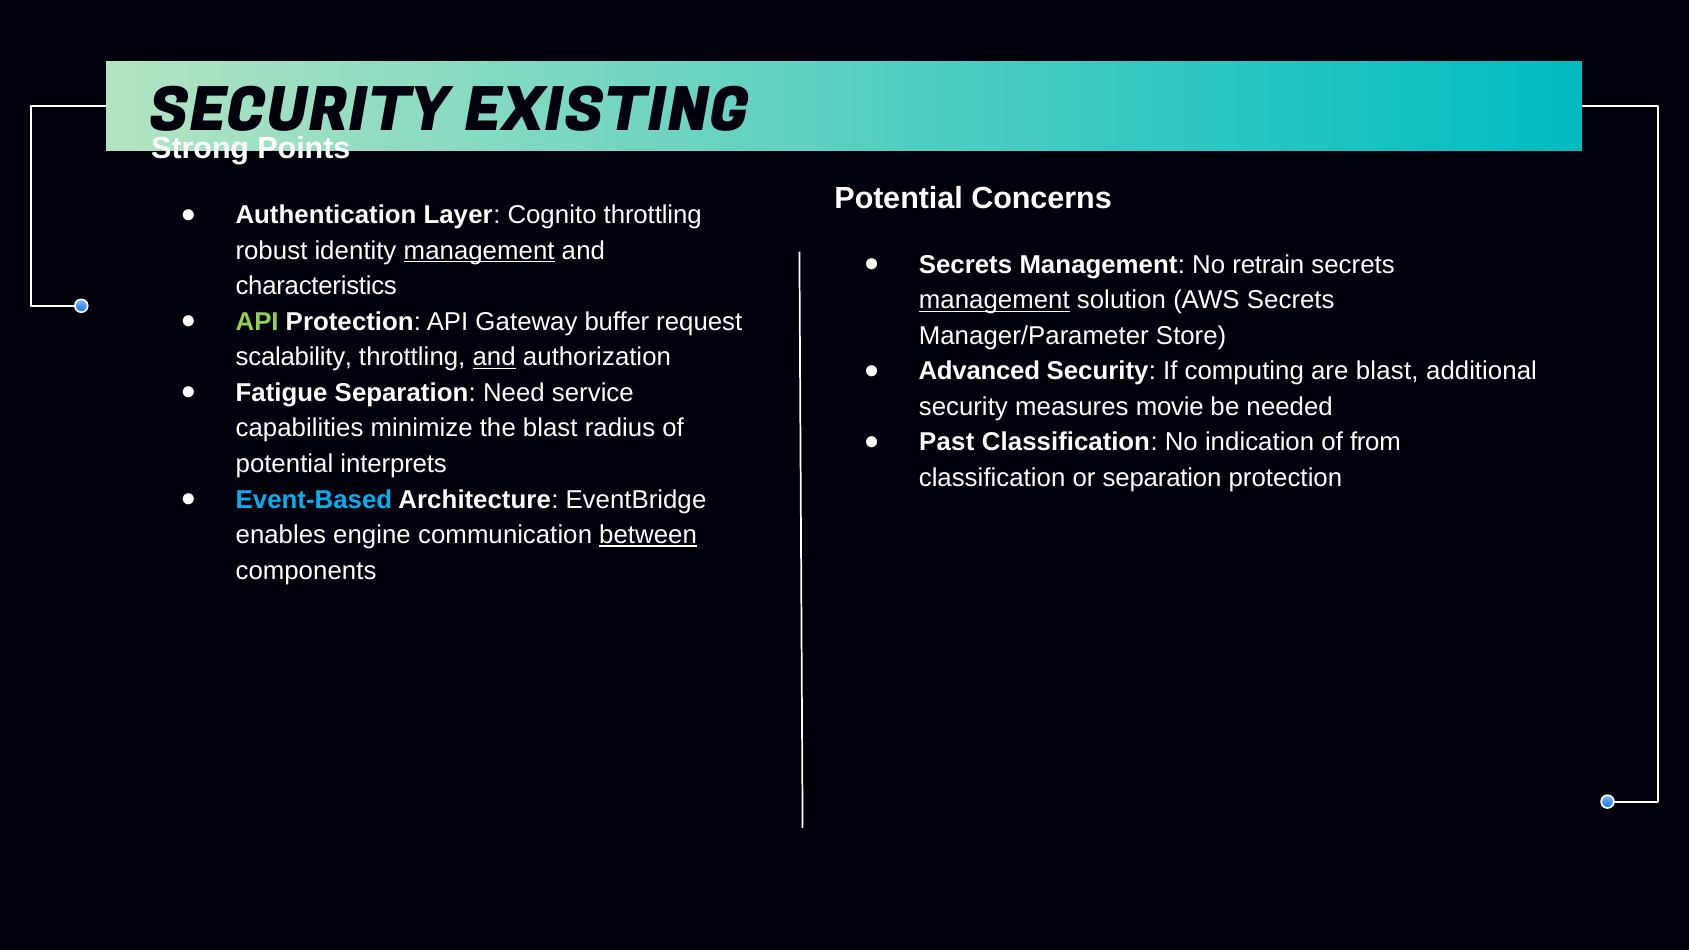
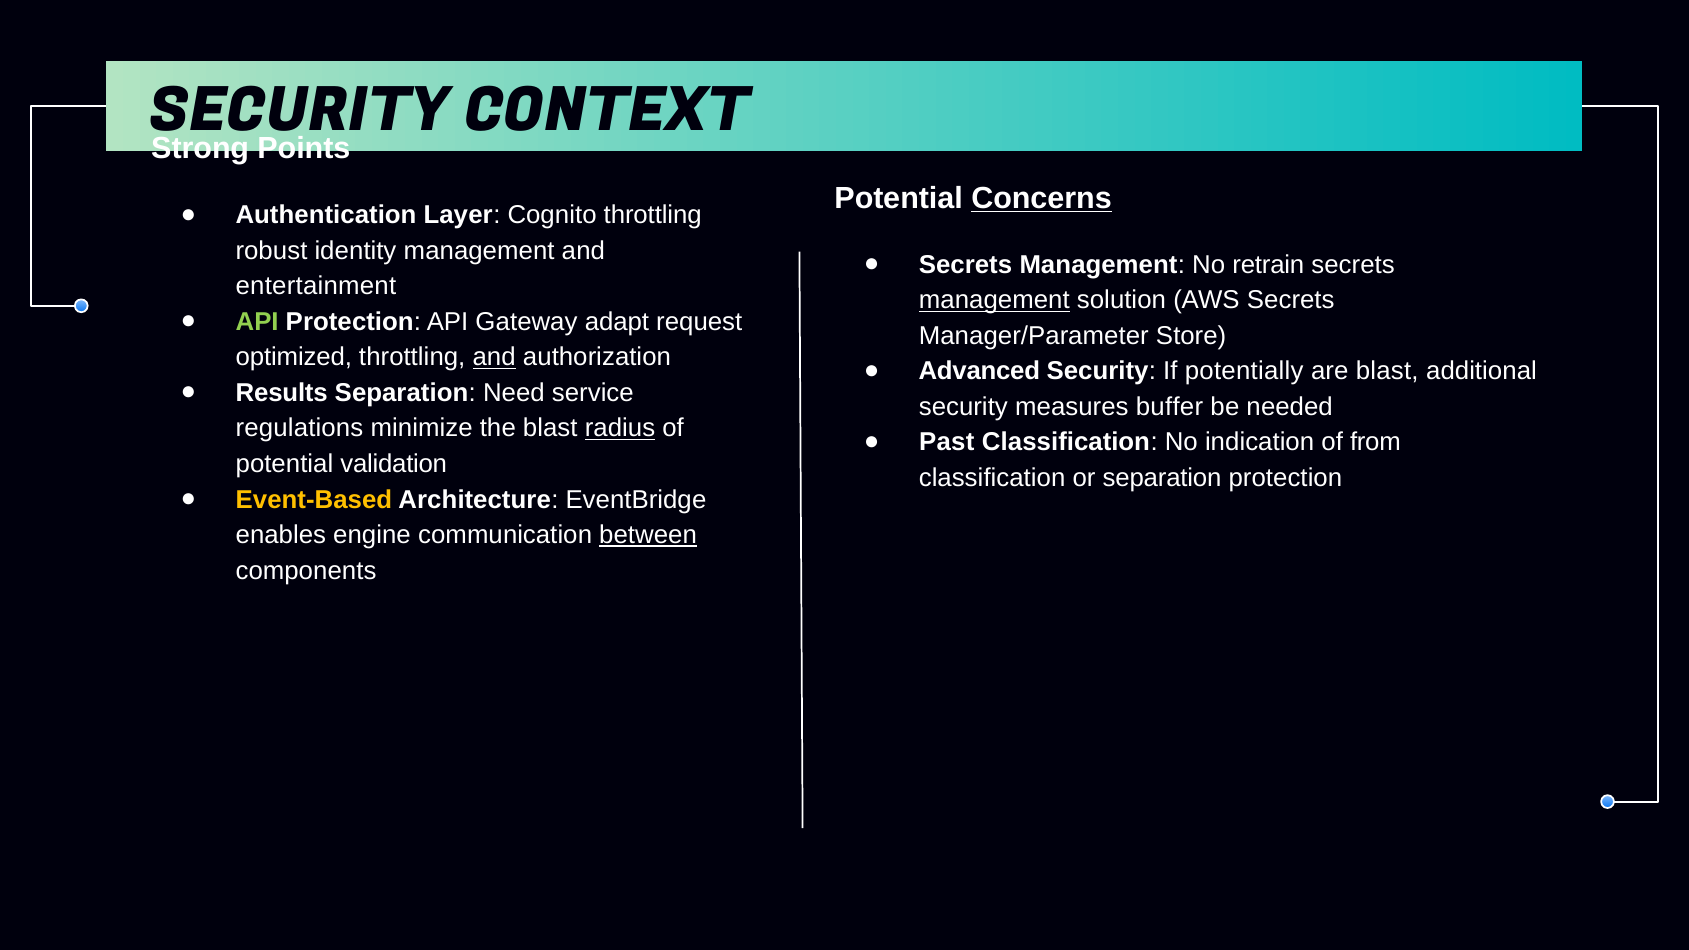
EXISTING: EXISTING -> CONTEXT
Concerns underline: none -> present
management at (479, 251) underline: present -> none
characteristics: characteristics -> entertainment
buffer: buffer -> adapt
scalability: scalability -> optimized
computing: computing -> potentially
Fatigue: Fatigue -> Results
movie: movie -> buffer
capabilities: capabilities -> regulations
radius underline: none -> present
interprets: interprets -> validation
Event-Based colour: light blue -> yellow
